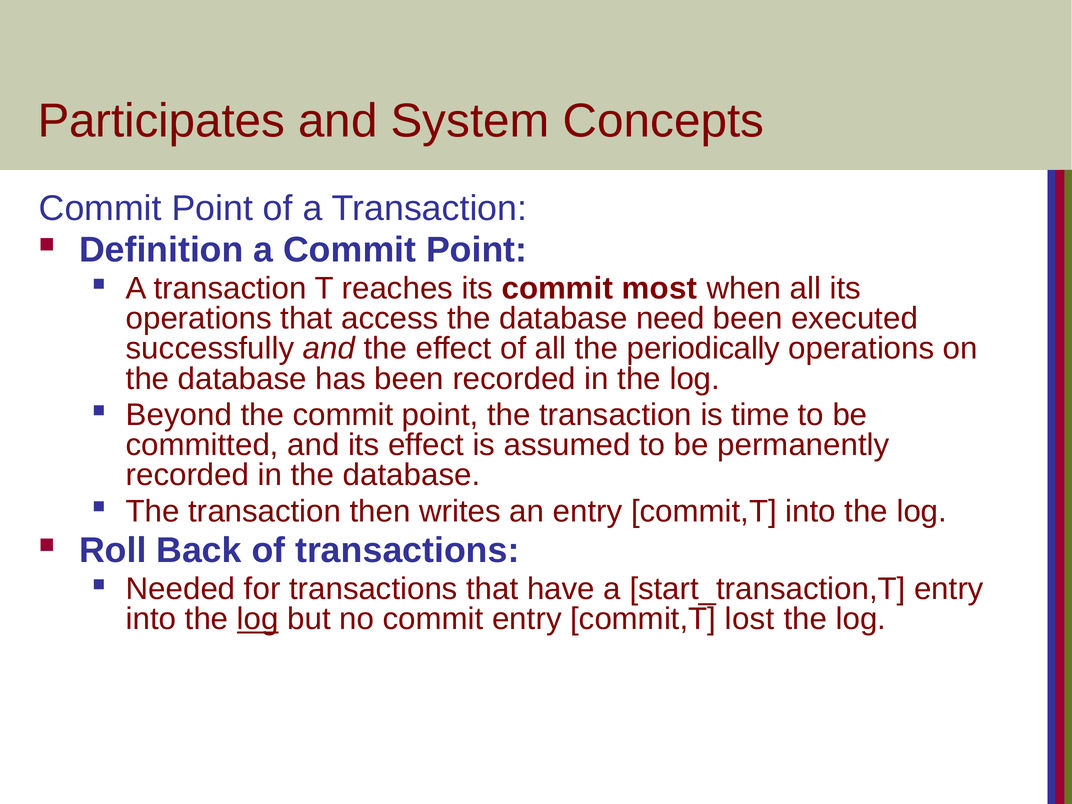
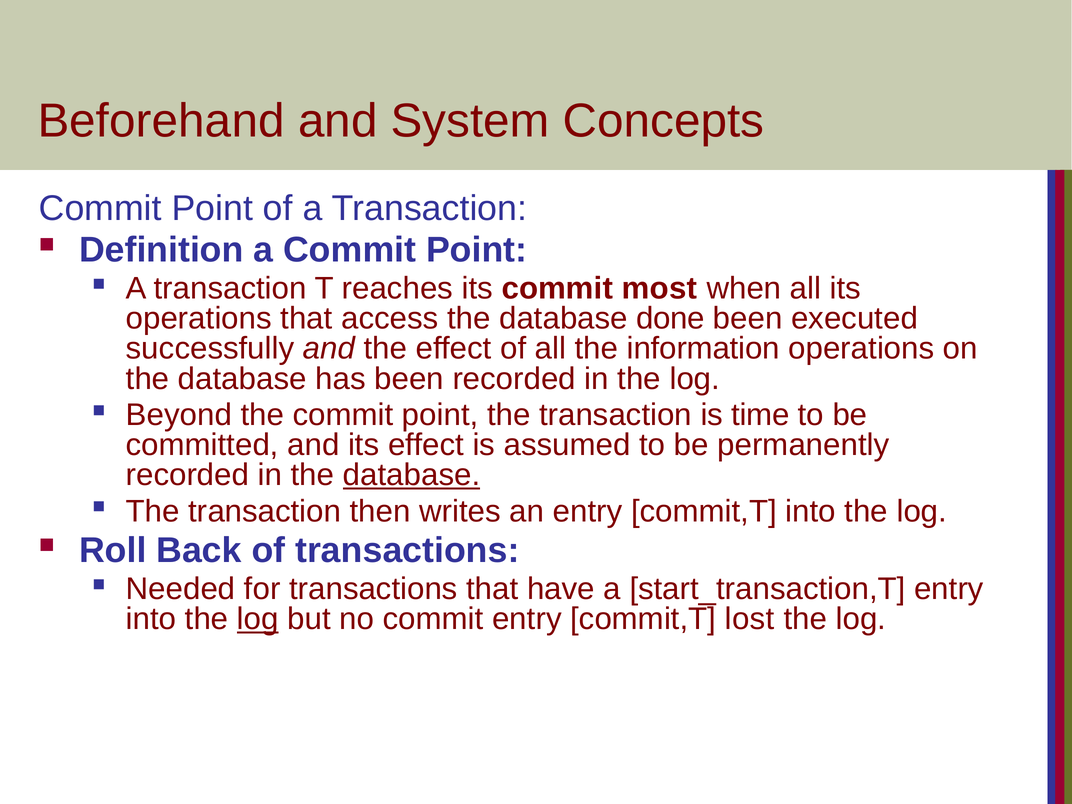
Participates: Participates -> Beforehand
need: need -> done
periodically: periodically -> information
database at (412, 475) underline: none -> present
